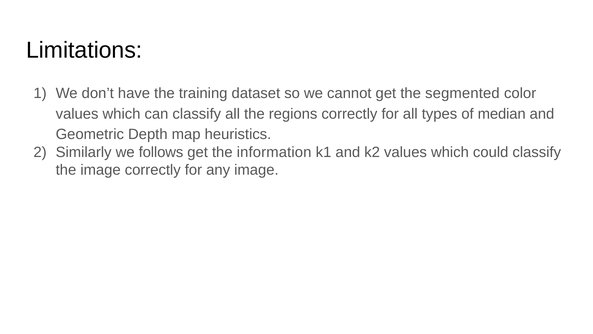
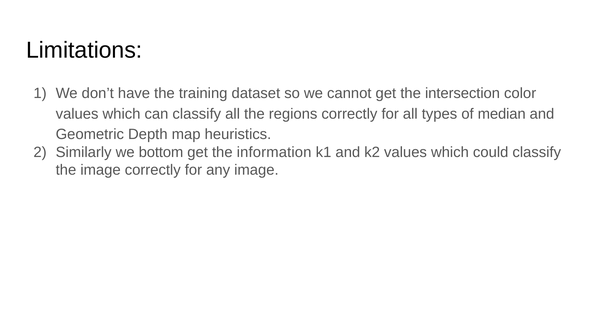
segmented: segmented -> intersection
follows: follows -> bottom
